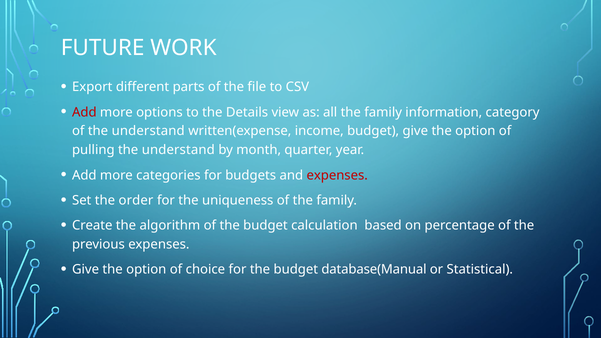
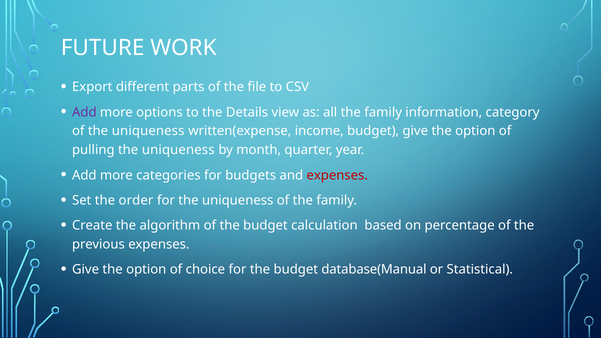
Add at (84, 112) colour: red -> purple
of the understand: understand -> uniqueness
pulling the understand: understand -> uniqueness
